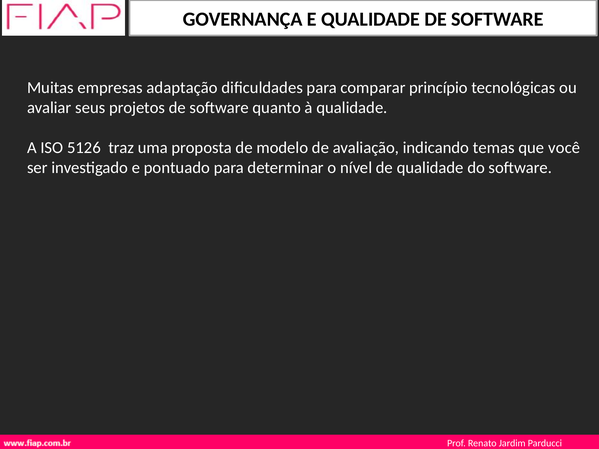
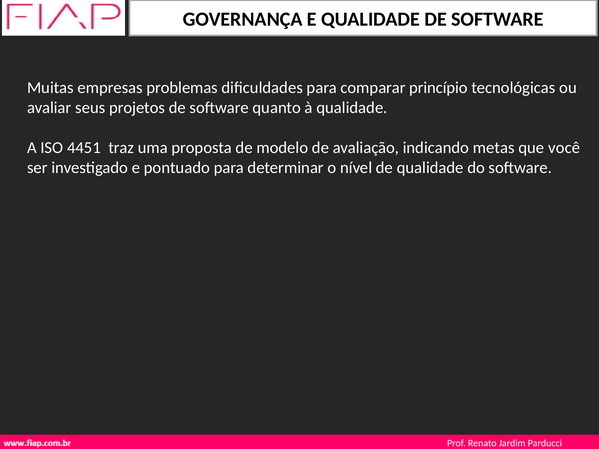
adaptação: adaptação -> problemas
5126: 5126 -> 4451
temas: temas -> metas
